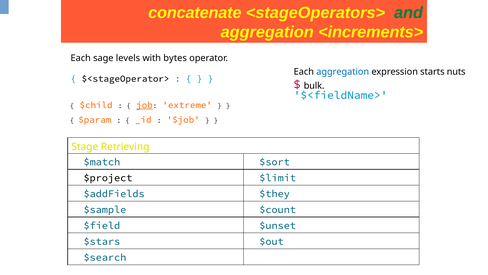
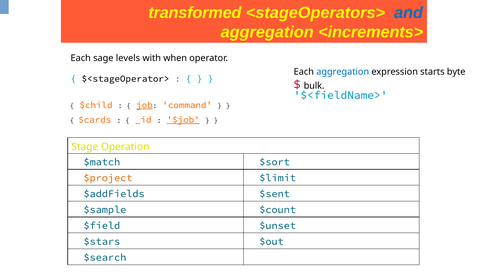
concatenate: concatenate -> transformed
and colour: green -> blue
bytes: bytes -> when
nuts: nuts -> byte
extreme: extreme -> command
$param: $param -> $cards
$job underline: none -> present
Retrieving: Retrieving -> Operation
$project colour: black -> orange
$they: $they -> $sent
